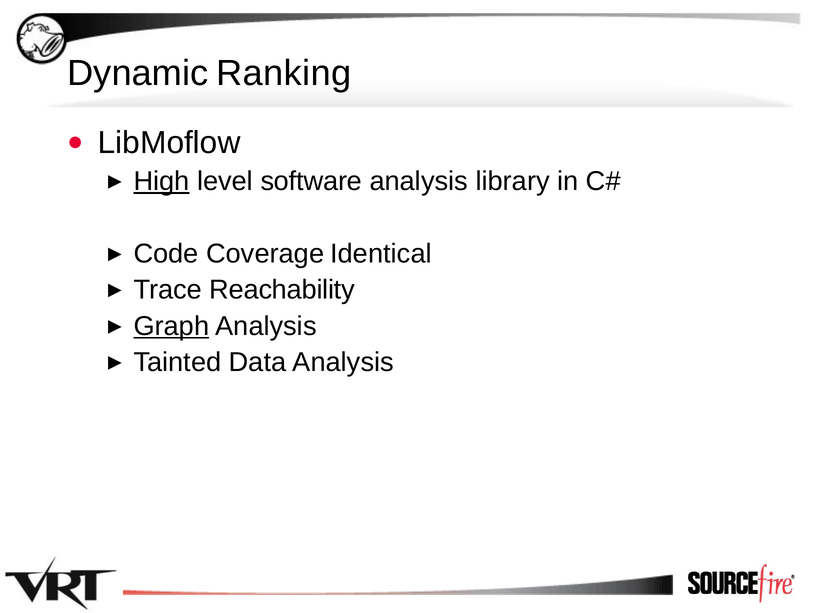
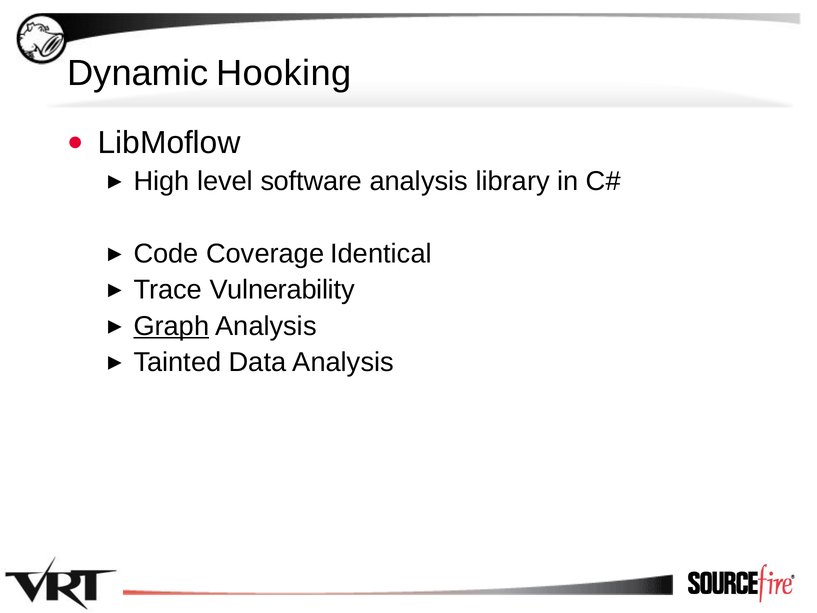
Ranking: Ranking -> Hooking
High underline: present -> none
Reachability: Reachability -> Vulnerability
